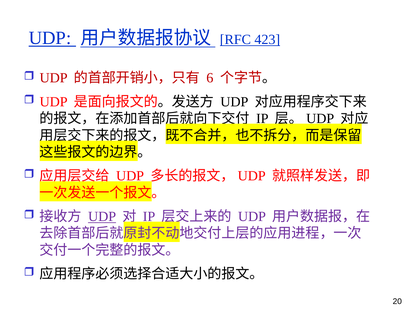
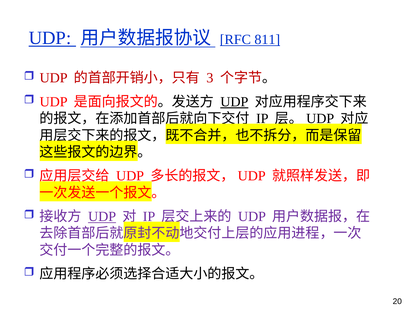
423: 423 -> 811
6: 6 -> 3
UDP at (234, 102) underline: none -> present
